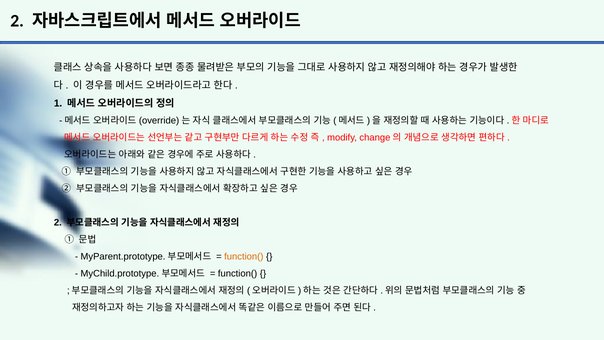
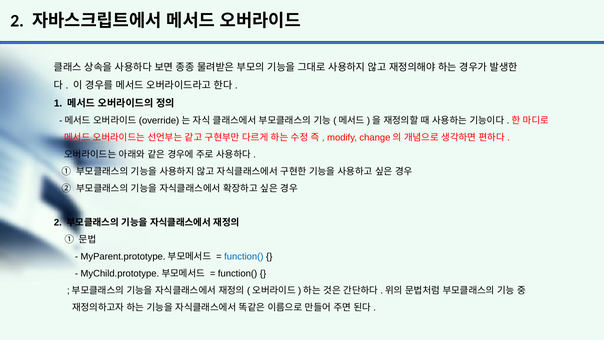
function( at (244, 256) colour: orange -> blue
